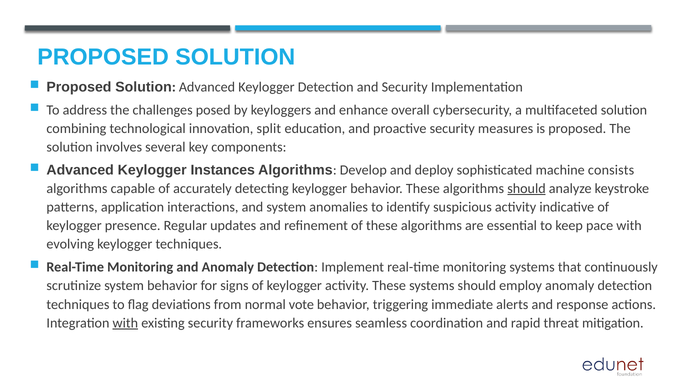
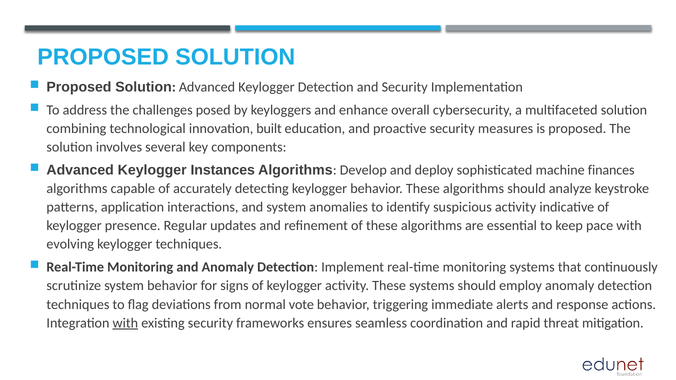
split: split -> built
consists: consists -> finances
should at (526, 189) underline: present -> none
